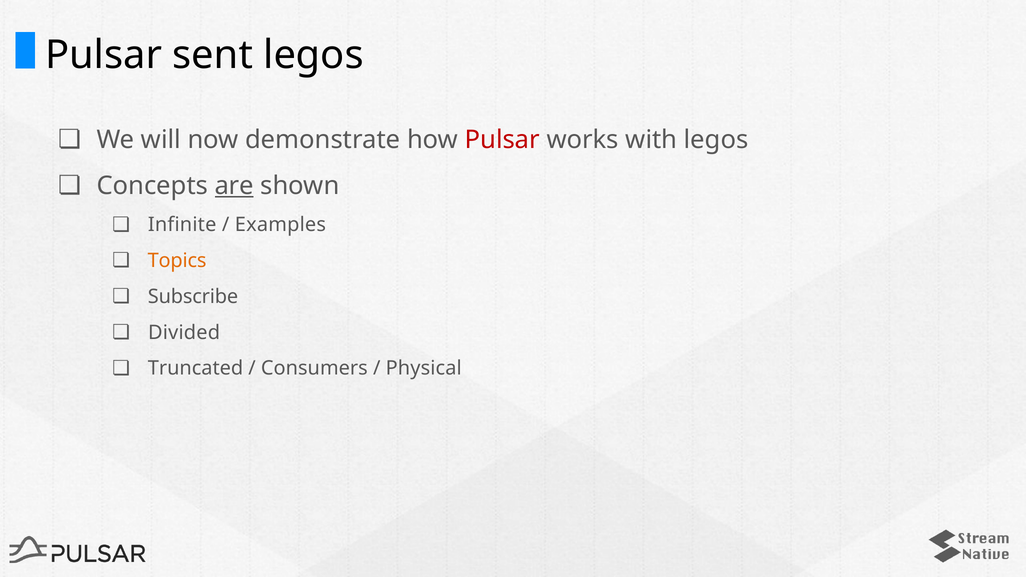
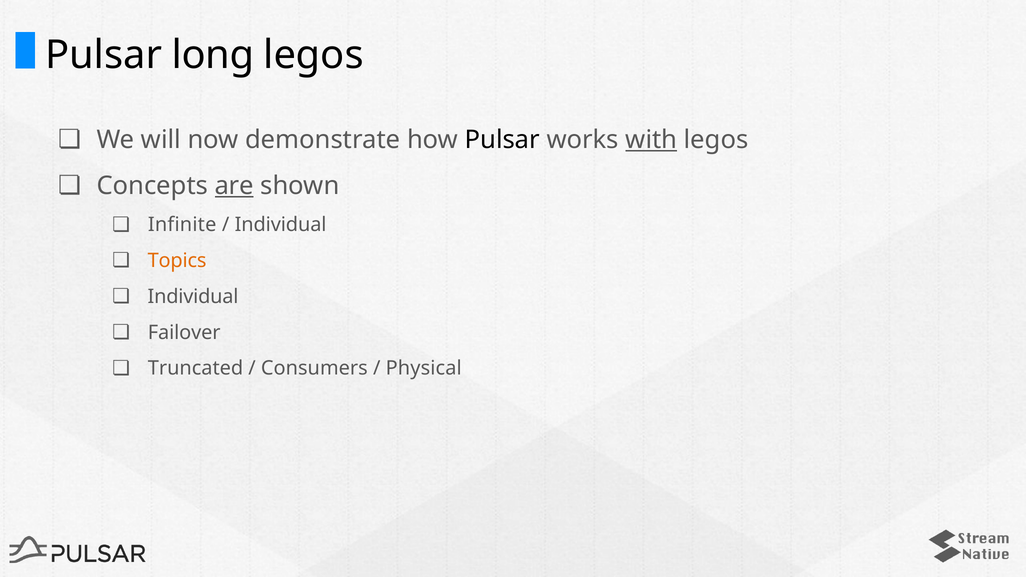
sent: sent -> long
Pulsar at (502, 140) colour: red -> black
with underline: none -> present
Examples at (280, 225): Examples -> Individual
Subscribe at (193, 297): Subscribe -> Individual
Divided: Divided -> Failover
